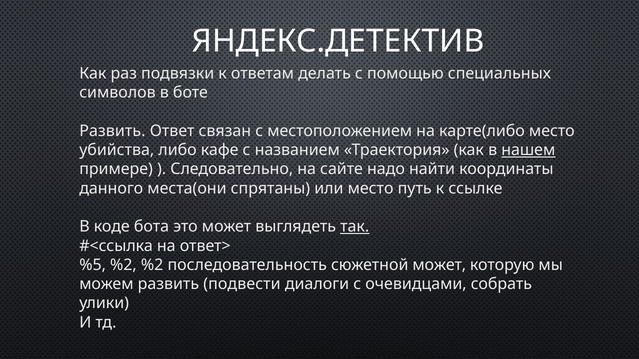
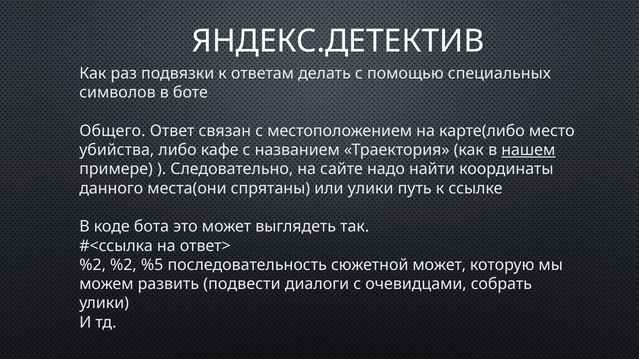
Развить at (112, 131): Развить -> Общего
или место: место -> улики
так underline: present -> none
%5 at (93, 265): %5 -> %2
%2 %2: %2 -> %5
